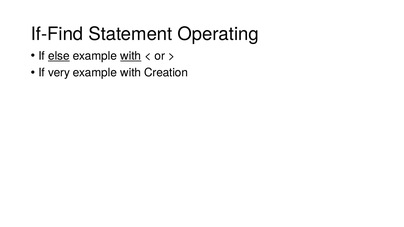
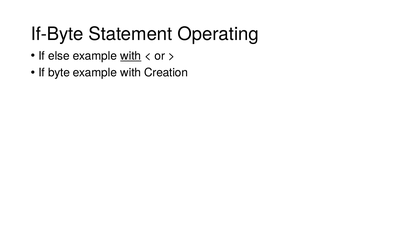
If-Find: If-Find -> If-Byte
else underline: present -> none
very: very -> byte
